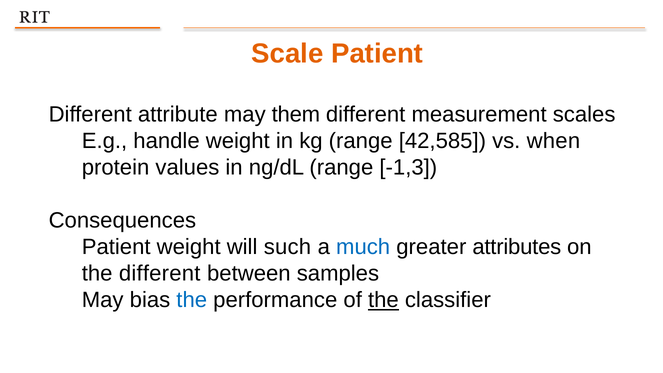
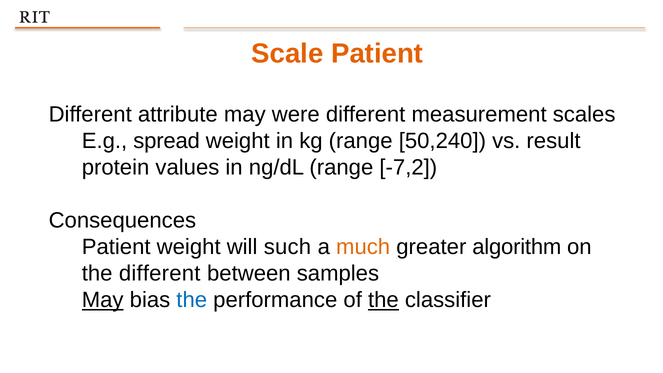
them: them -> were
handle: handle -> spread
42,585: 42,585 -> 50,240
when: when -> result
-1,3: -1,3 -> -7,2
much colour: blue -> orange
attributes: attributes -> algorithm
May at (103, 300) underline: none -> present
